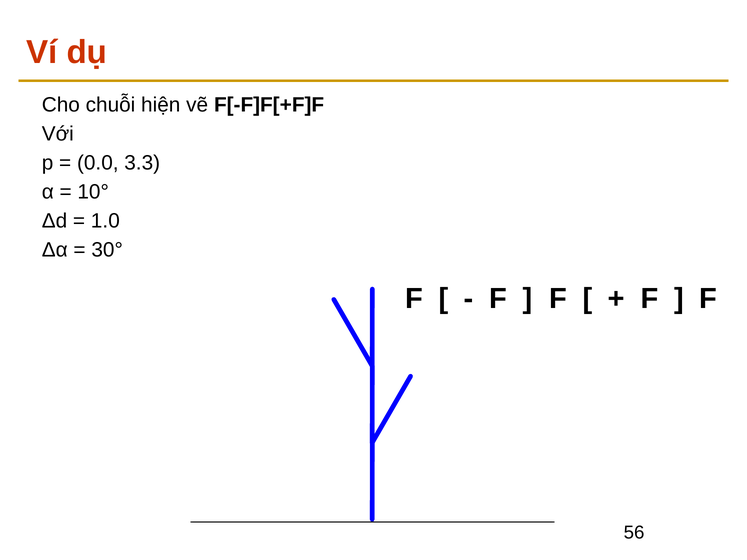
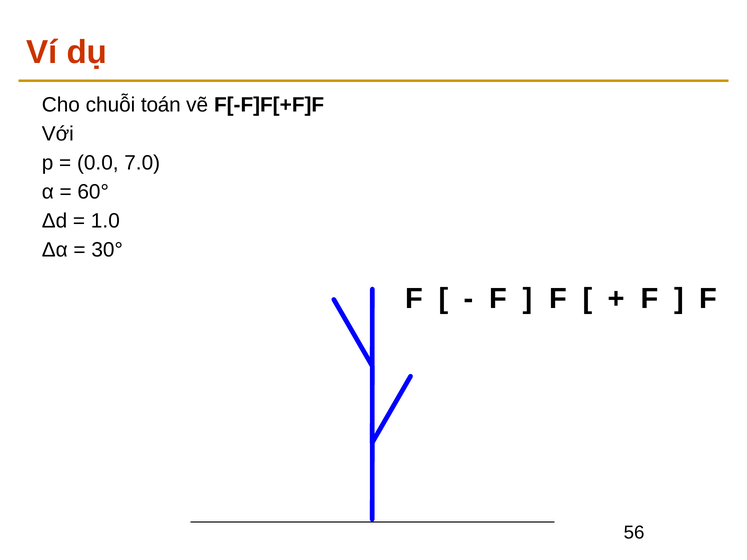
hiện: hiện -> toán
3.3: 3.3 -> 7.0
10°: 10° -> 60°
